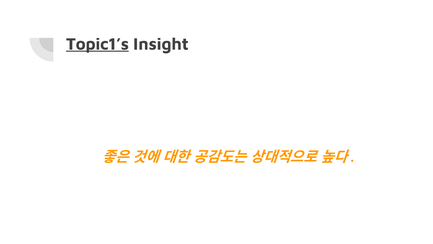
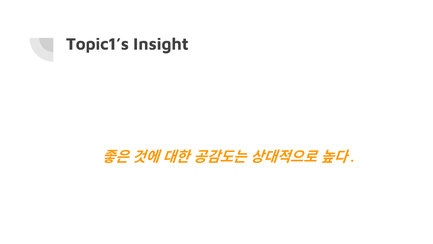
Topic1’s underline: present -> none
